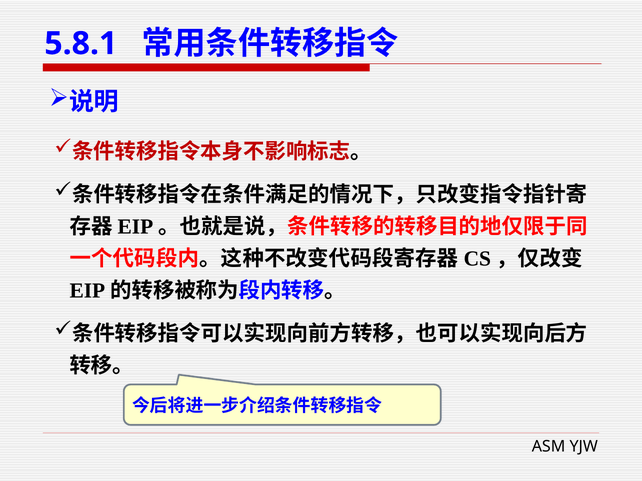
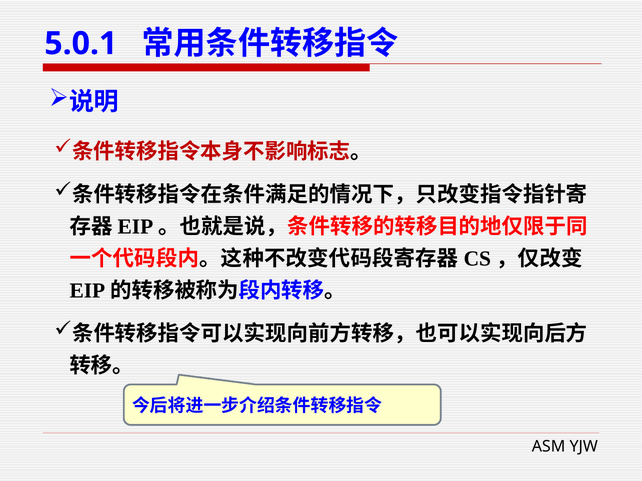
5.8.1: 5.8.1 -> 5.0.1
